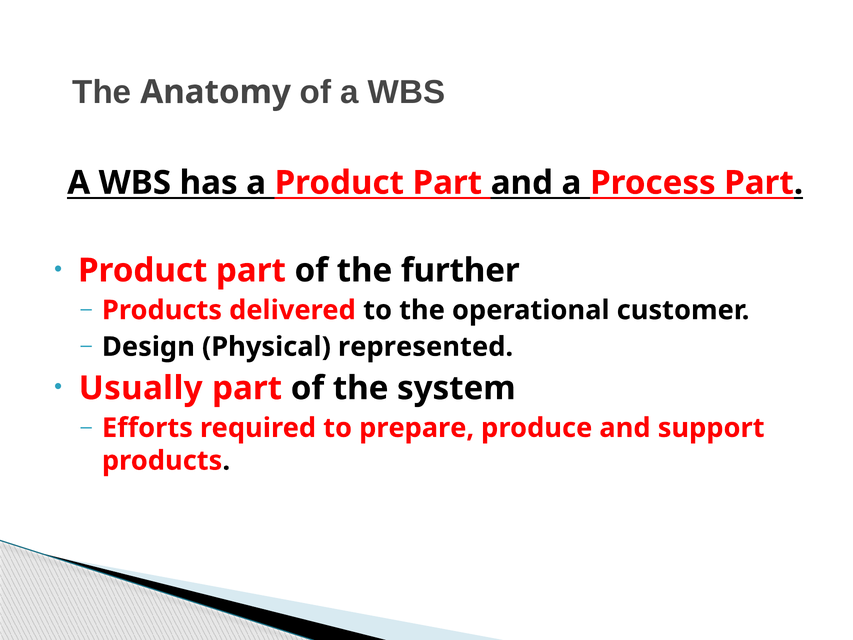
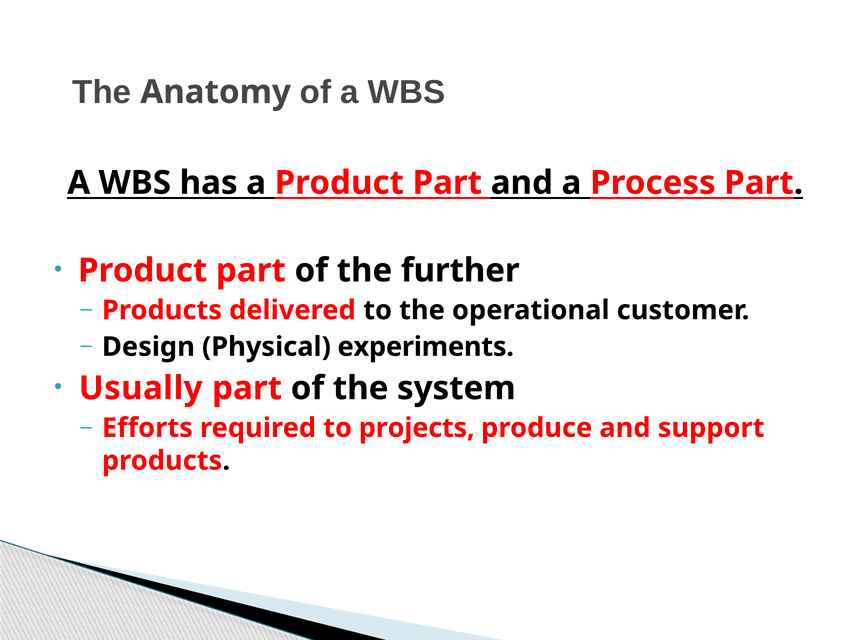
represented: represented -> experiments
prepare: prepare -> projects
